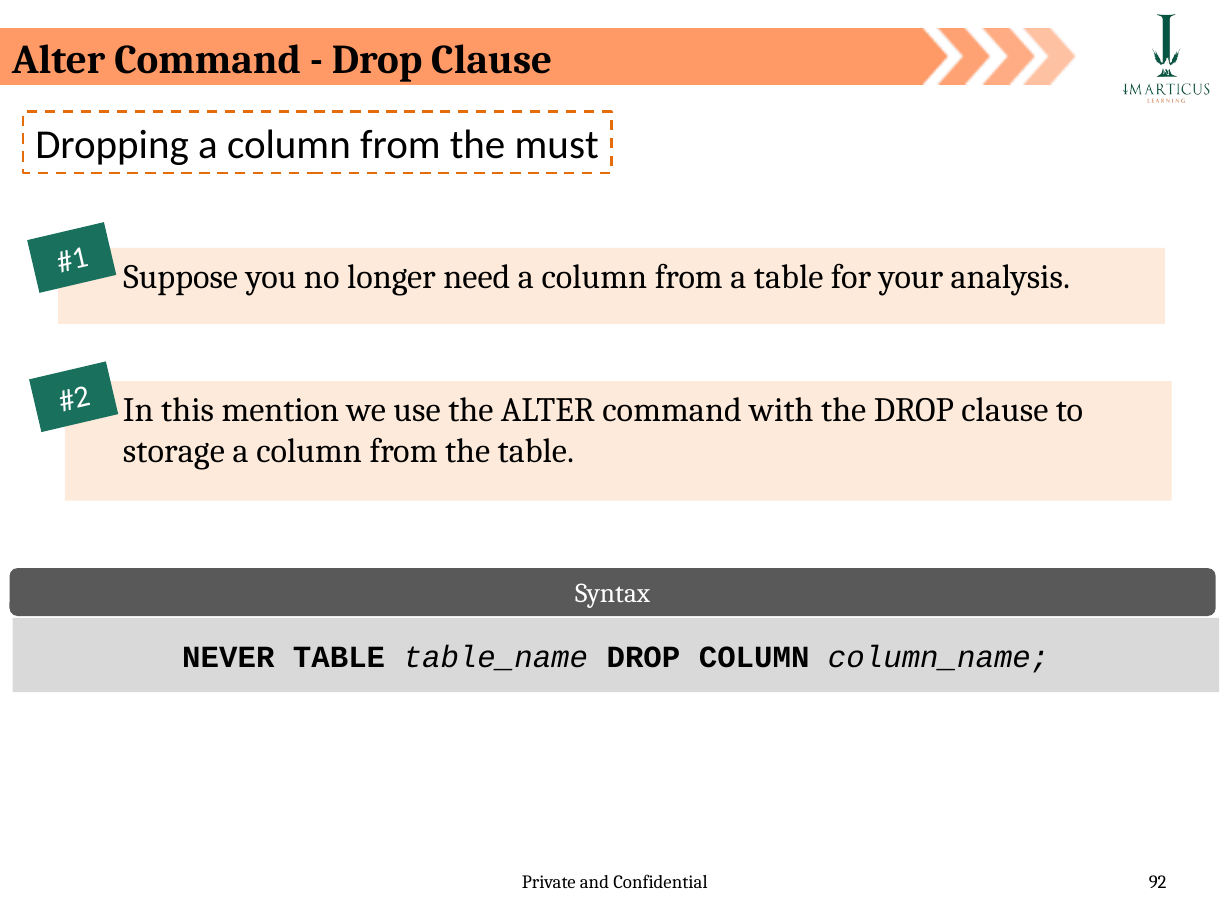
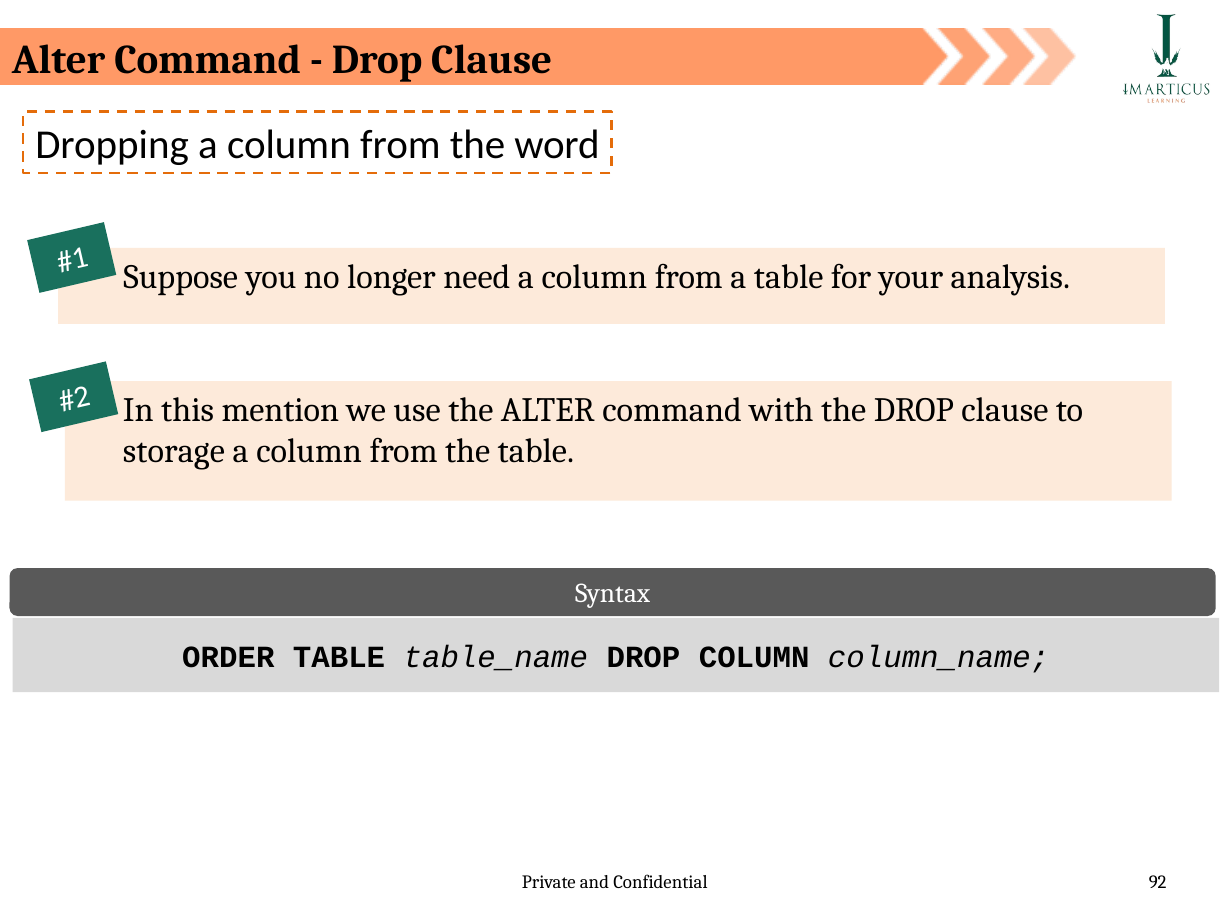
must: must -> word
NEVER: NEVER -> ORDER
